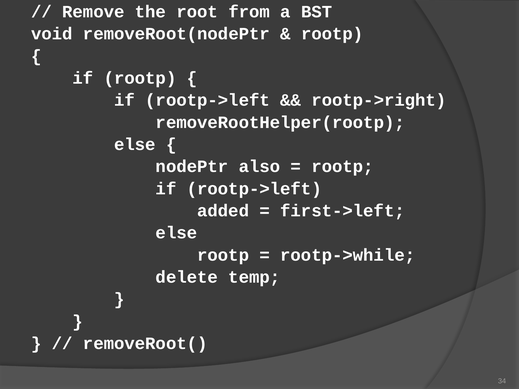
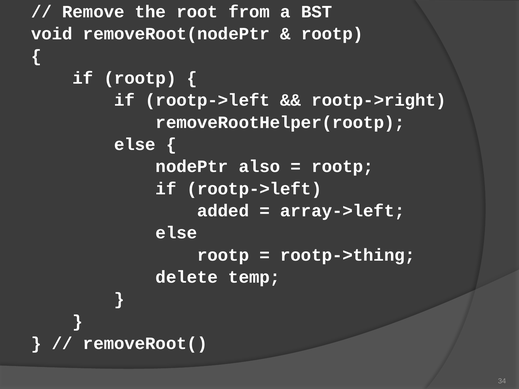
first->left: first->left -> array->left
rootp->while: rootp->while -> rootp->thing
